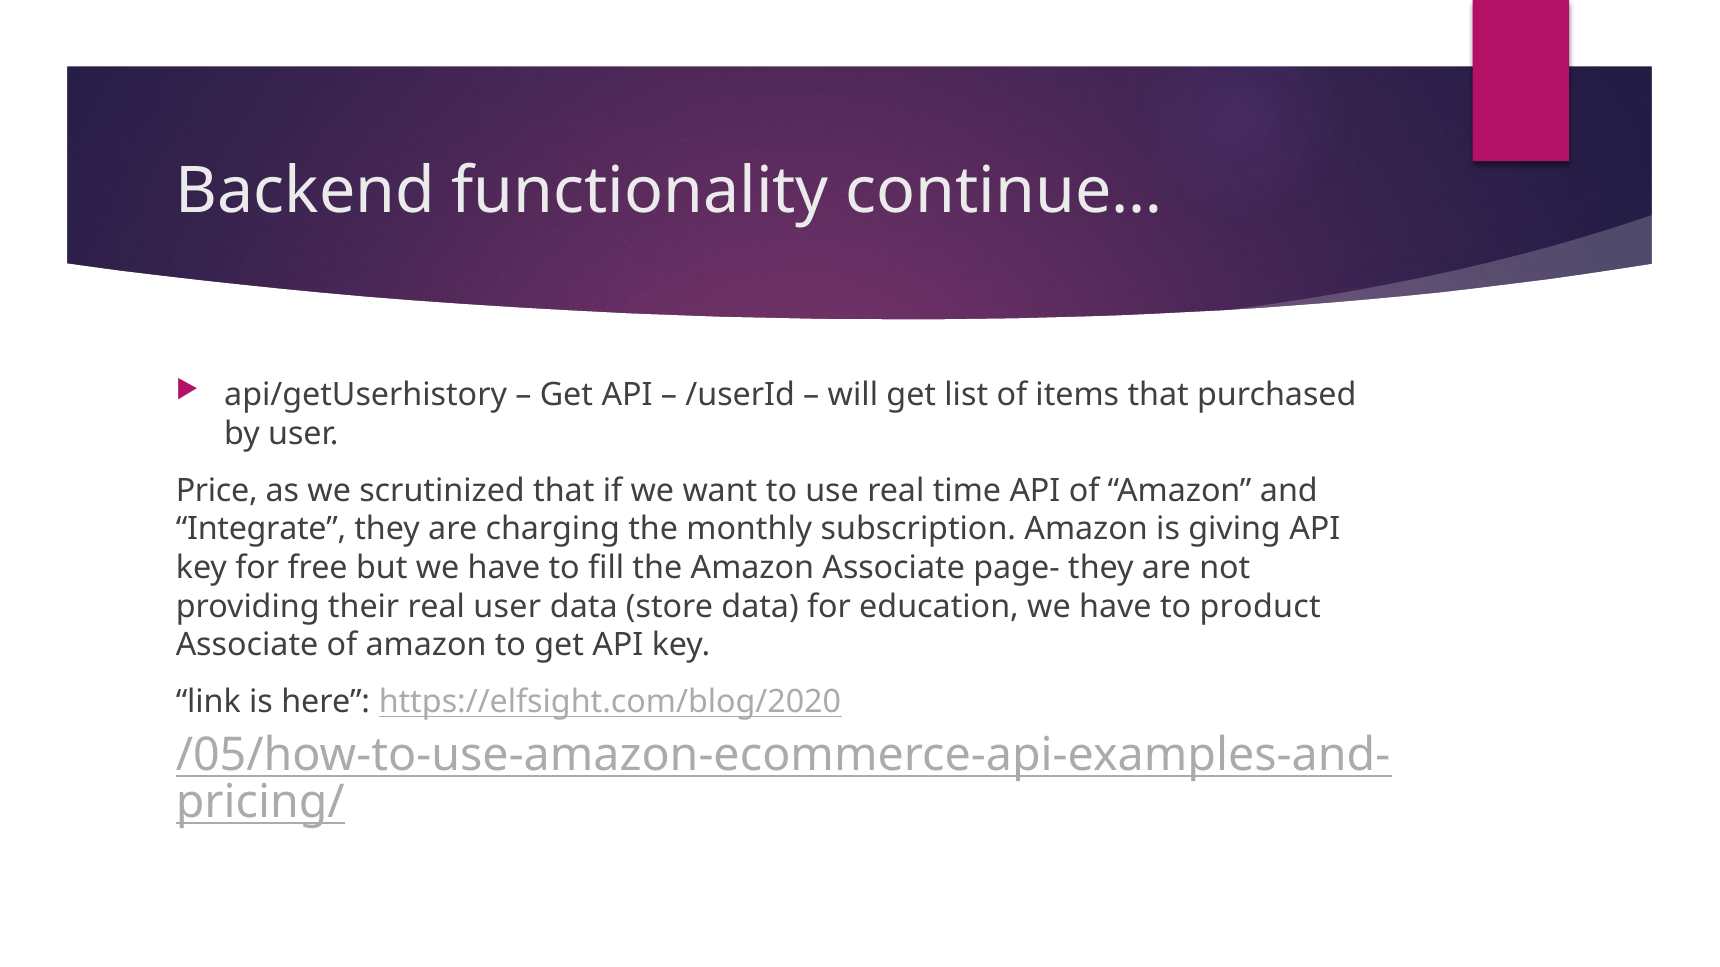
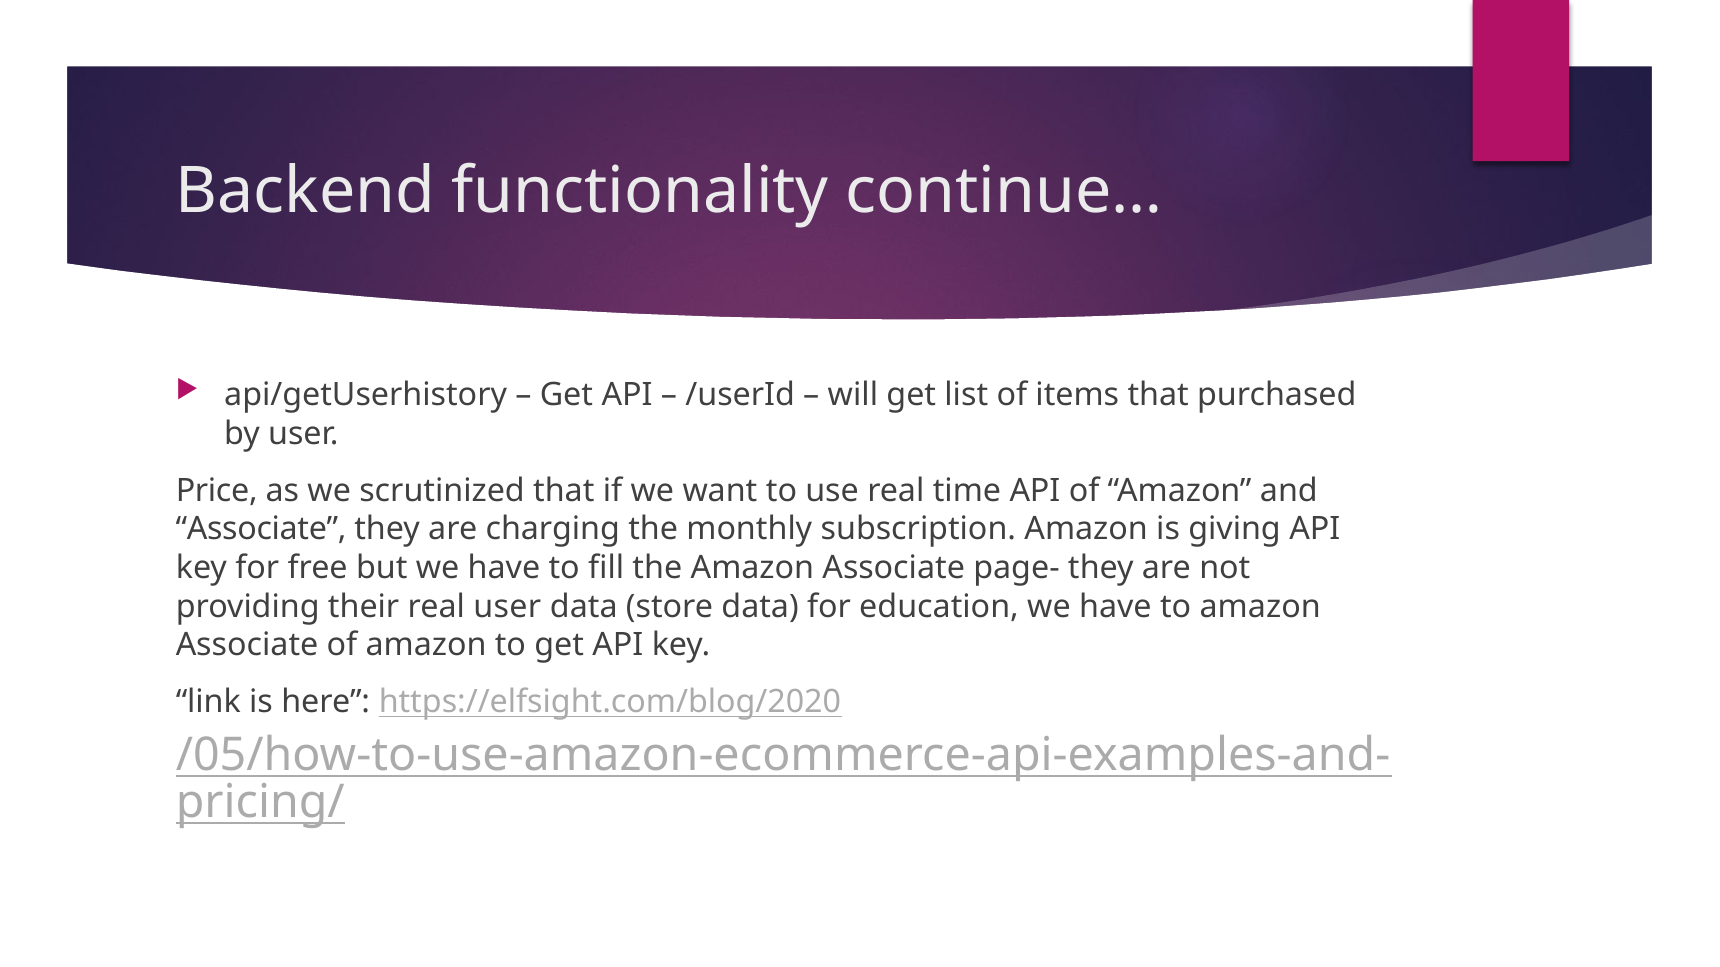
Integrate at (261, 529): Integrate -> Associate
to product: product -> amazon
